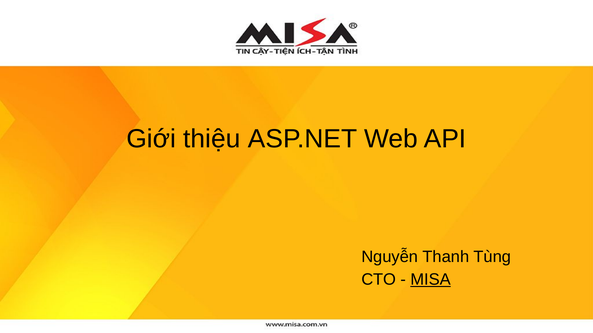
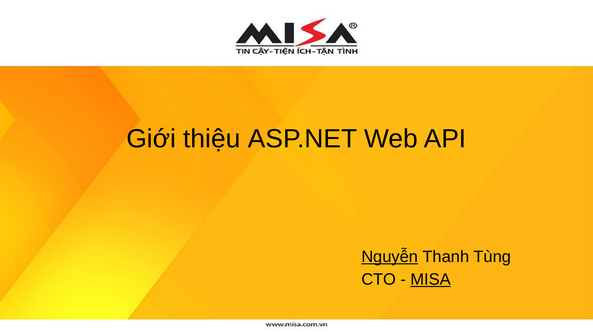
Nguyễn underline: none -> present
